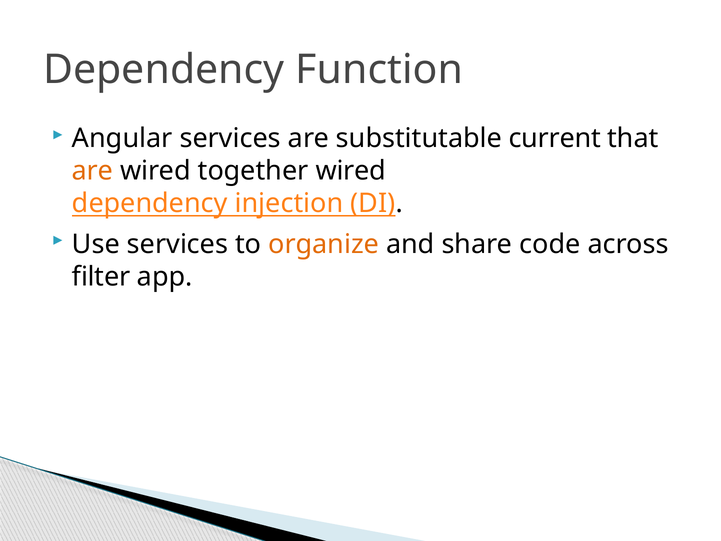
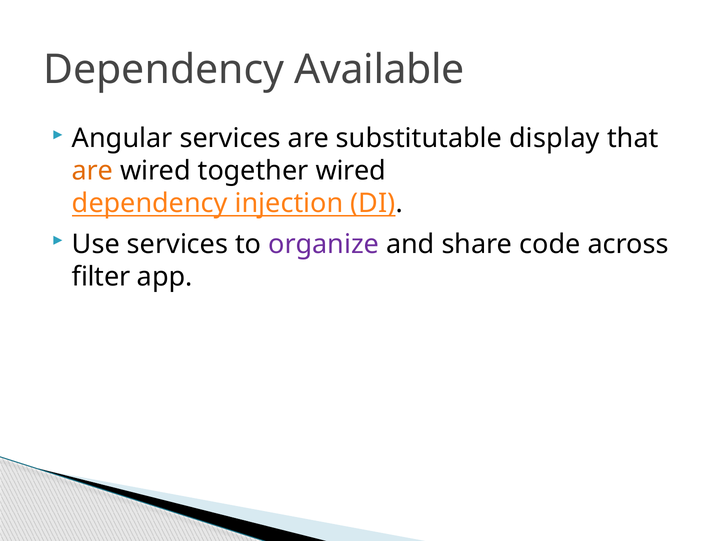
Function: Function -> Available
current: current -> display
organize colour: orange -> purple
